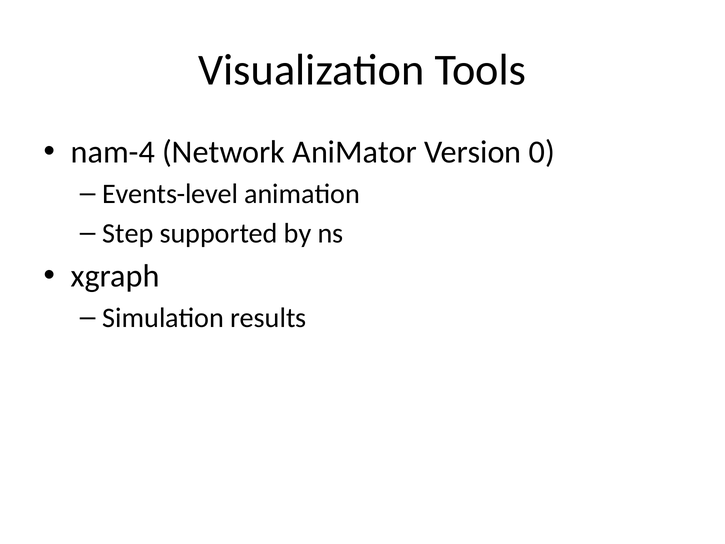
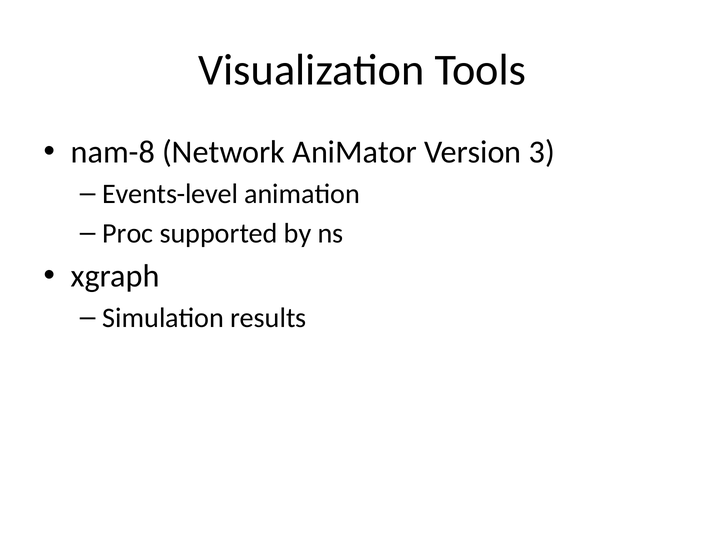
nam-4: nam-4 -> nam-8
0: 0 -> 3
Step: Step -> Proc
